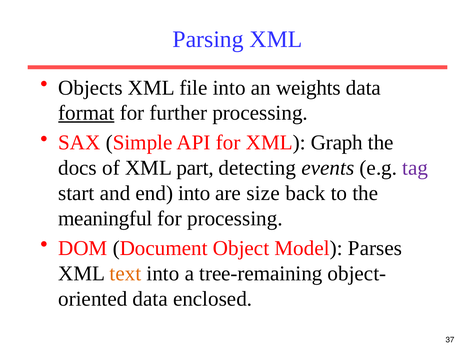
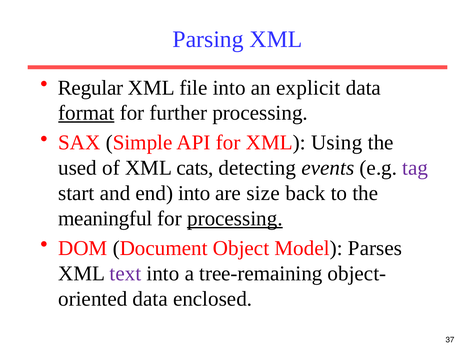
Objects: Objects -> Regular
weights: weights -> explicit
Graph: Graph -> Using
docs: docs -> used
part: part -> cats
processing at (235, 219) underline: none -> present
text colour: orange -> purple
